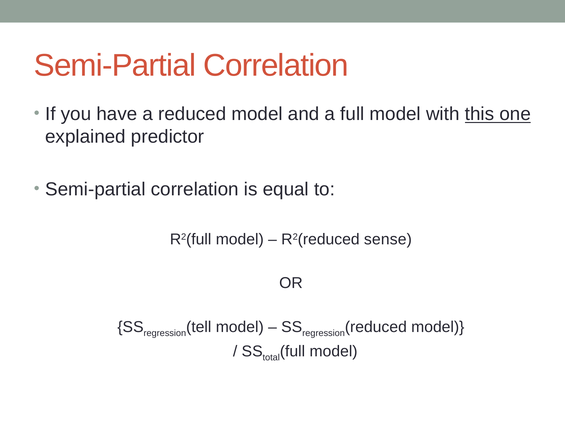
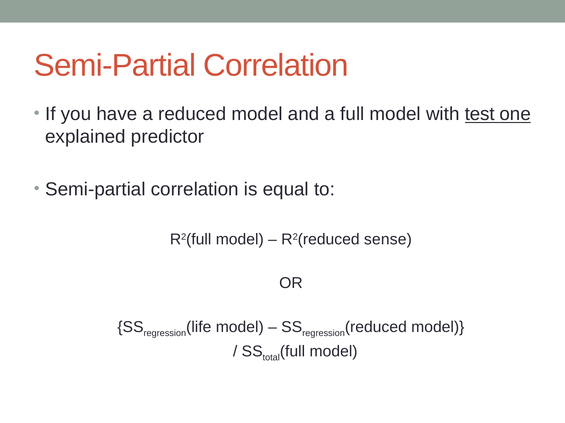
this: this -> test
tell: tell -> life
